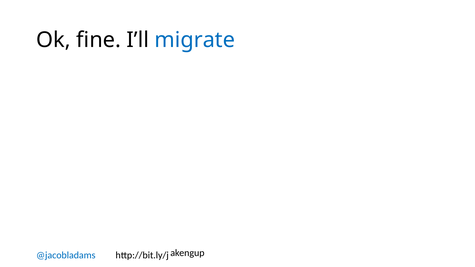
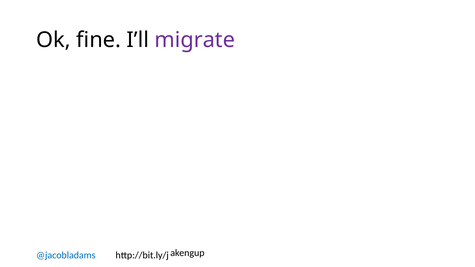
migrate colour: blue -> purple
